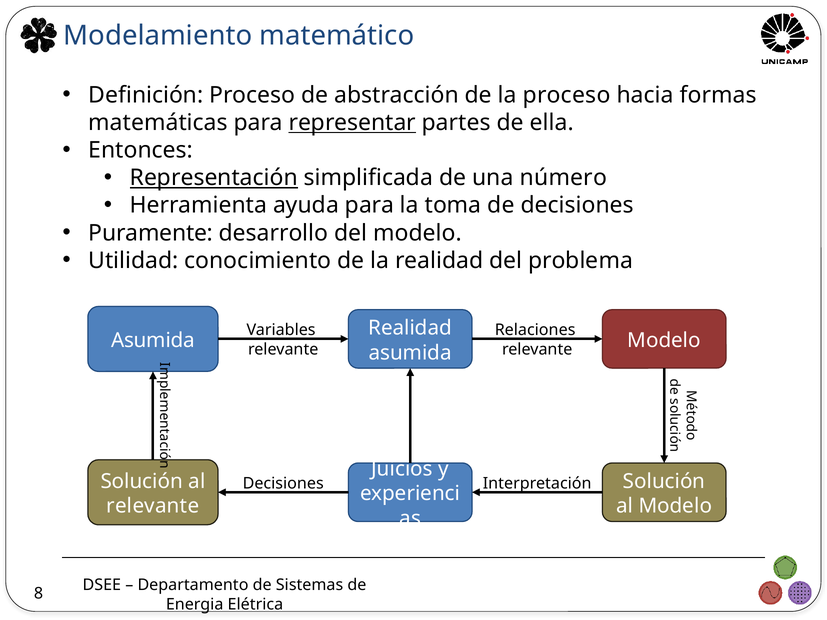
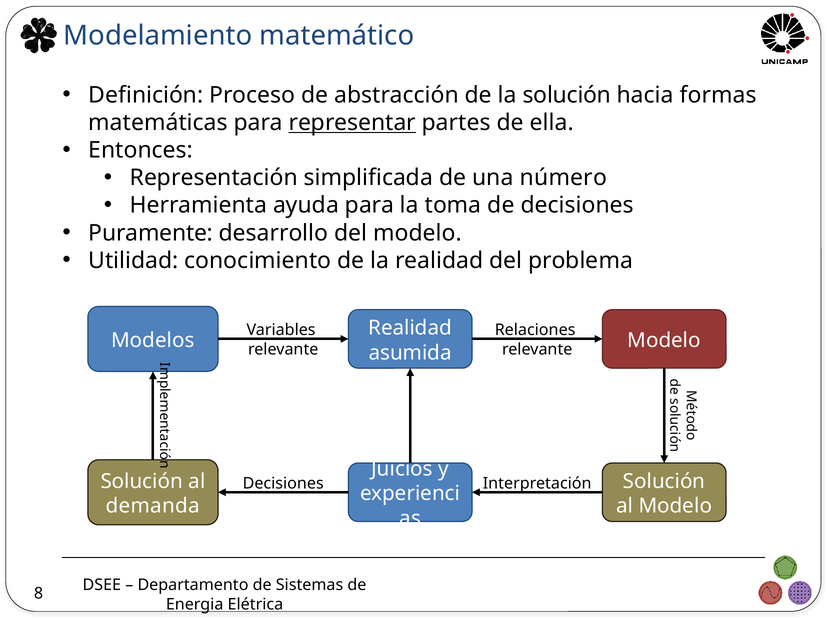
la proceso: proceso -> solución
Representación underline: present -> none
Asumida at (153, 340): Asumida -> Modelos
relevante at (153, 506): relevante -> demanda
